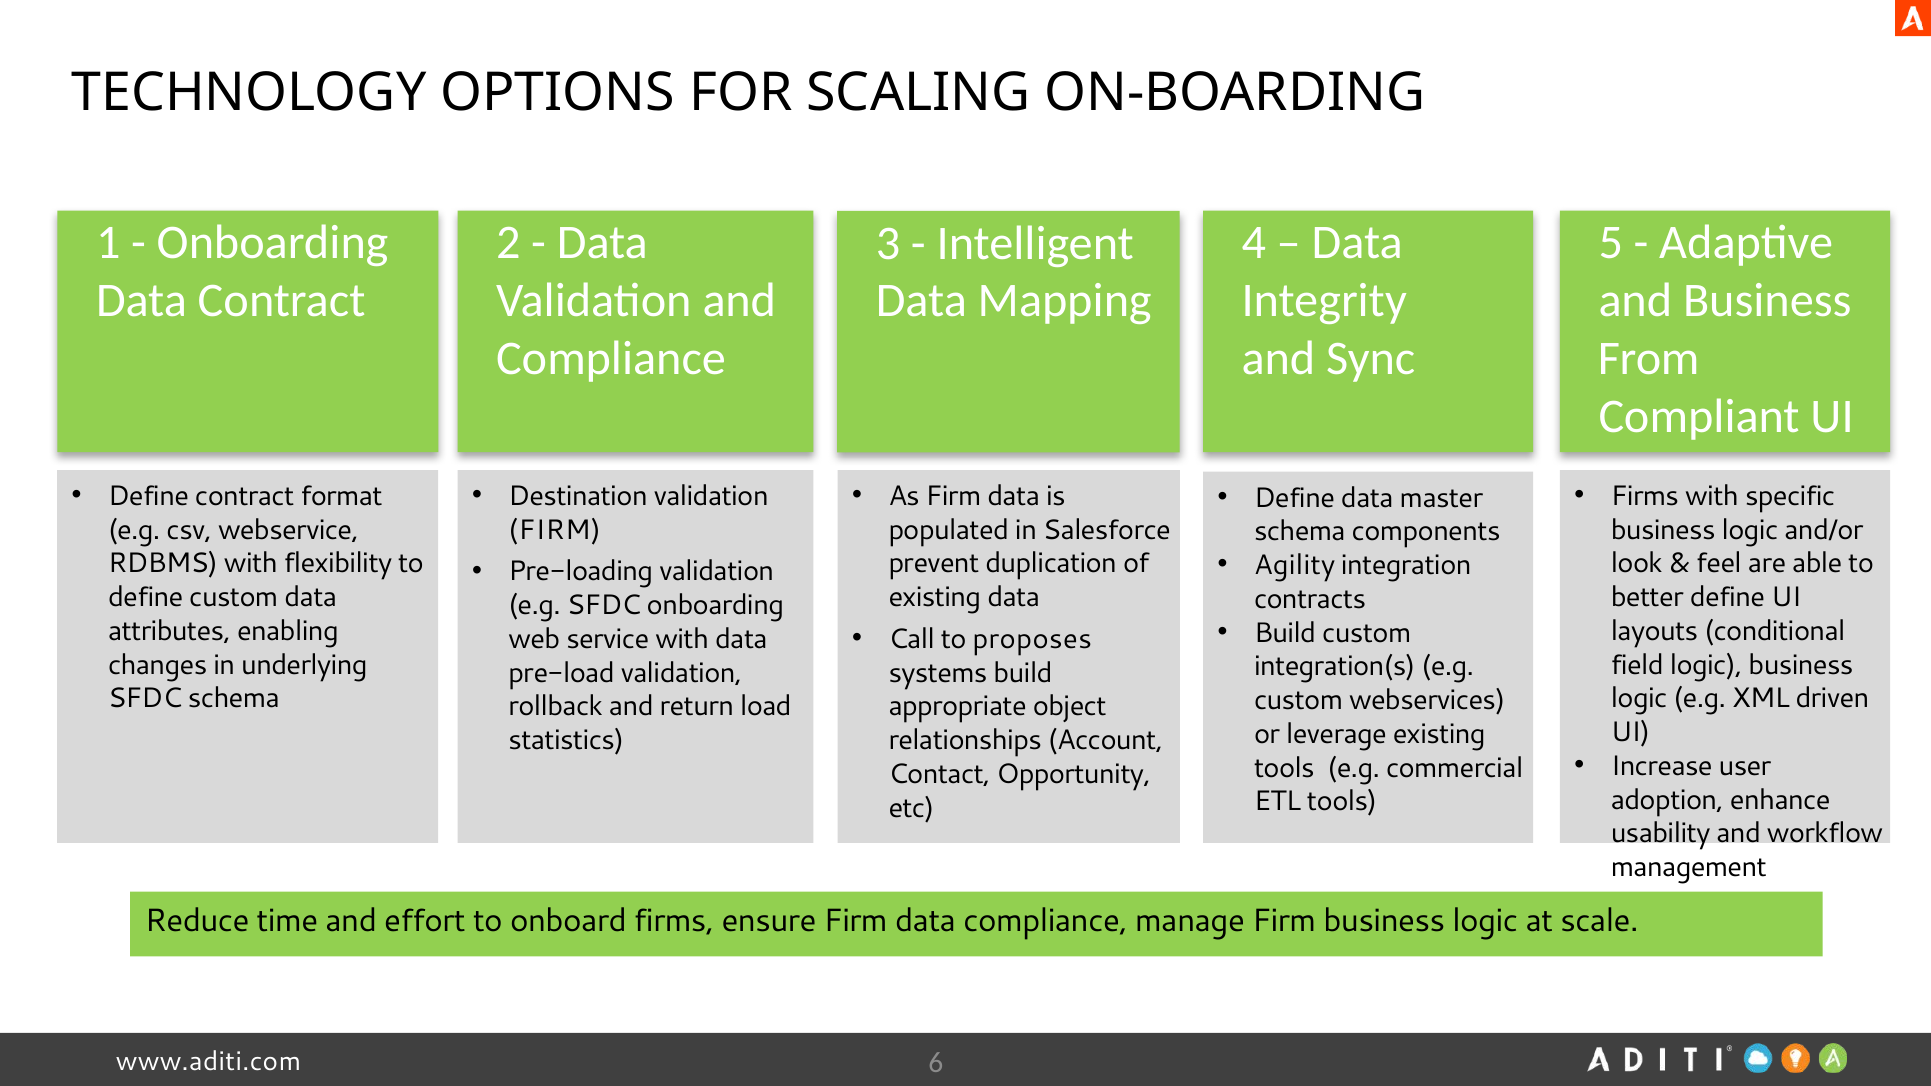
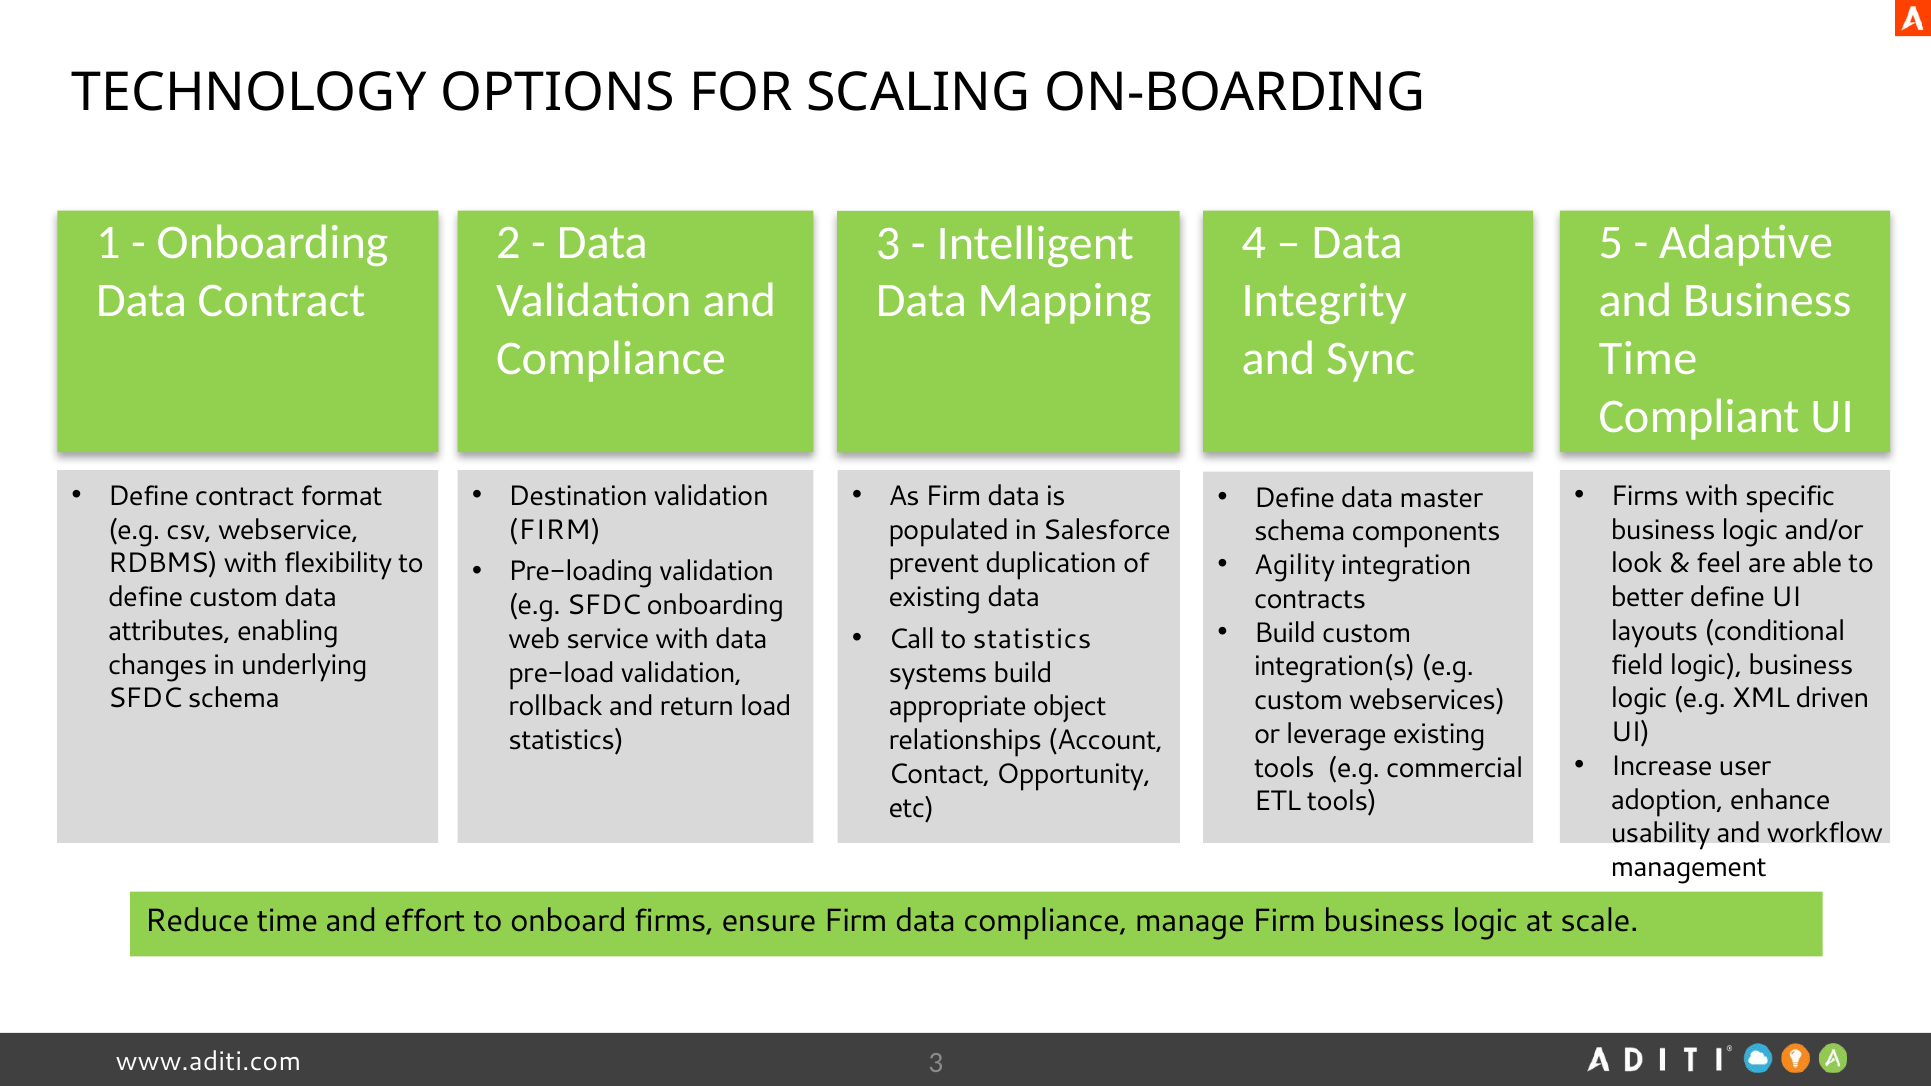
From at (1649, 359): From -> Time
to proposes: proposes -> statistics
6 at (936, 1063): 6 -> 3
